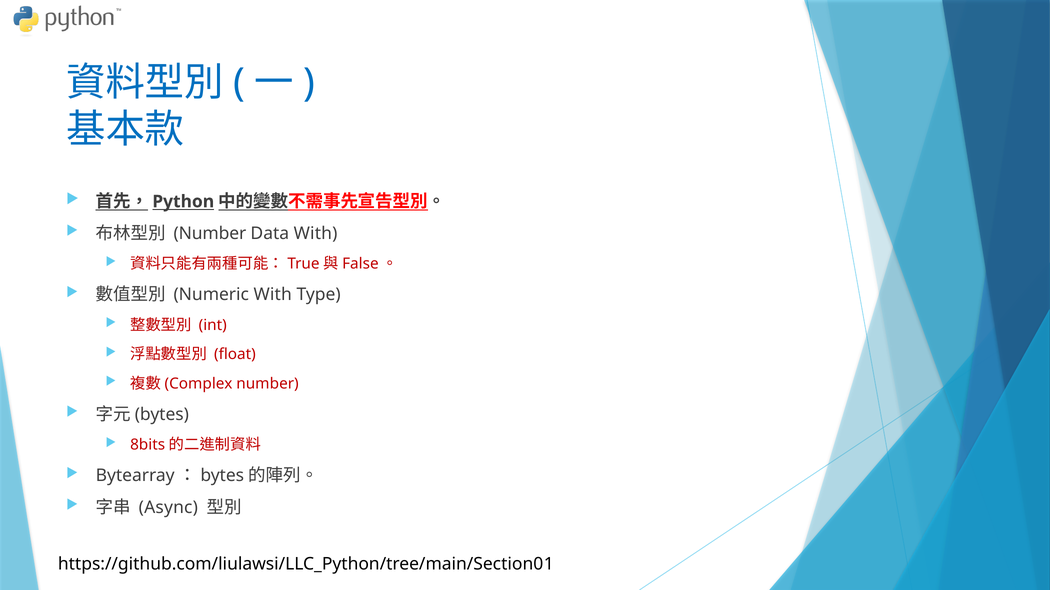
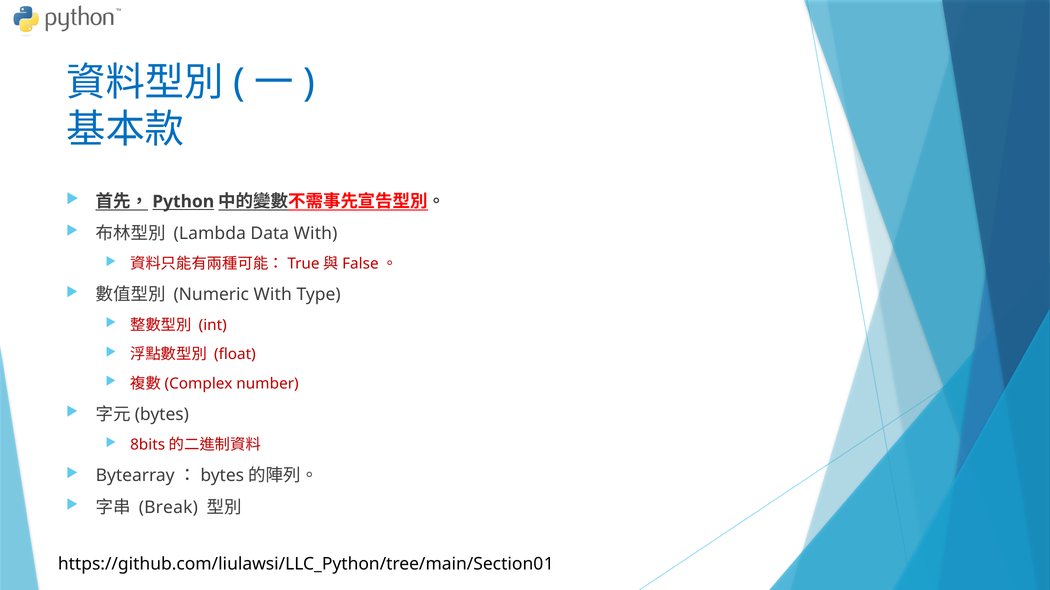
Number at (210, 234): Number -> Lambda
Async: Async -> Break
